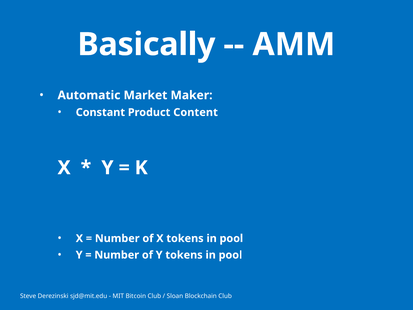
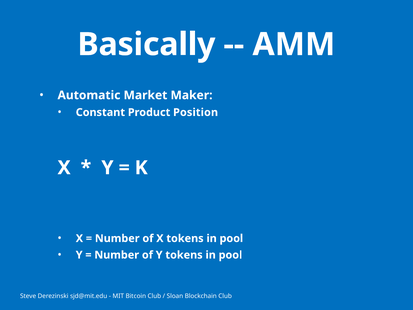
Content: Content -> Position
